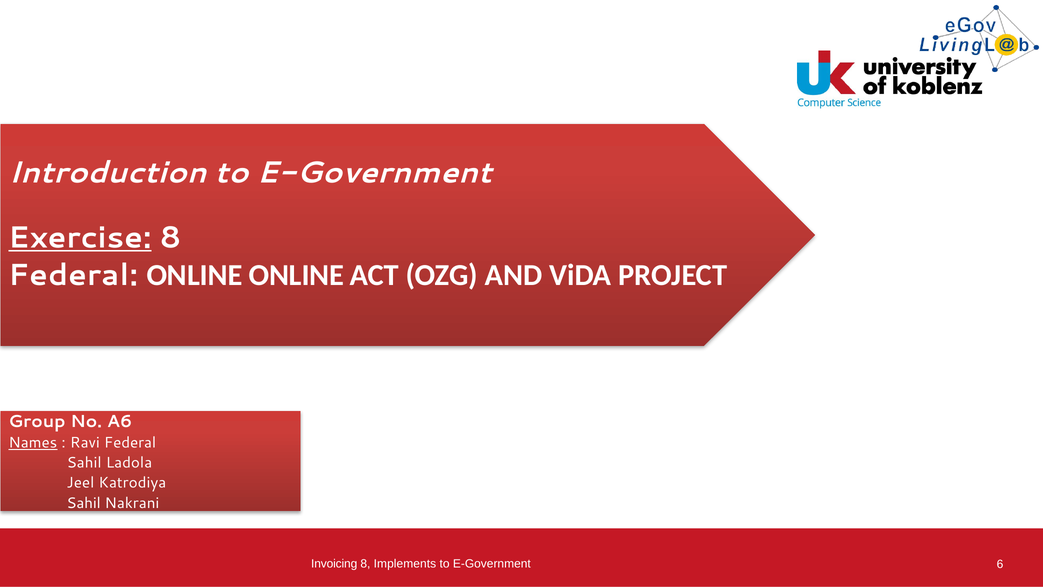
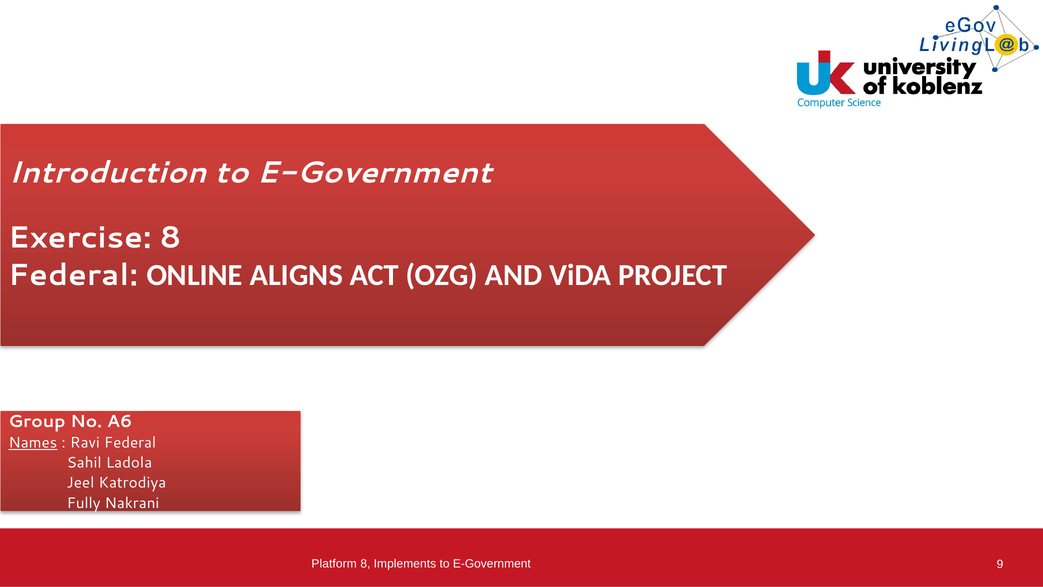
Exercise underline: present -> none
ONLINE ONLINE: ONLINE -> ALIGNS
Sahil at (84, 503): Sahil -> Fully
Invoicing: Invoicing -> Platform
6: 6 -> 9
